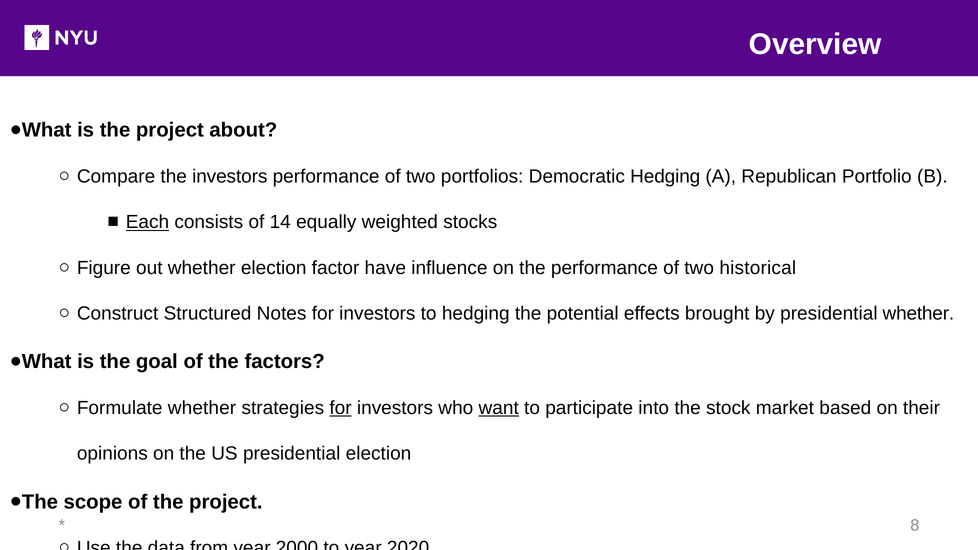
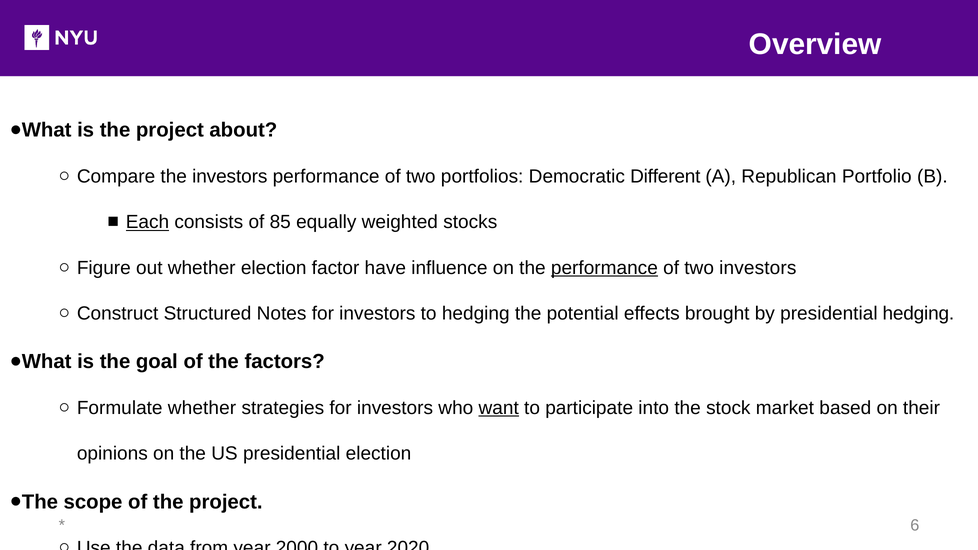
Democratic Hedging: Hedging -> Different
14: 14 -> 85
performance at (604, 268) underline: none -> present
two historical: historical -> investors
presidential whether: whether -> hedging
for at (341, 408) underline: present -> none
8: 8 -> 6
